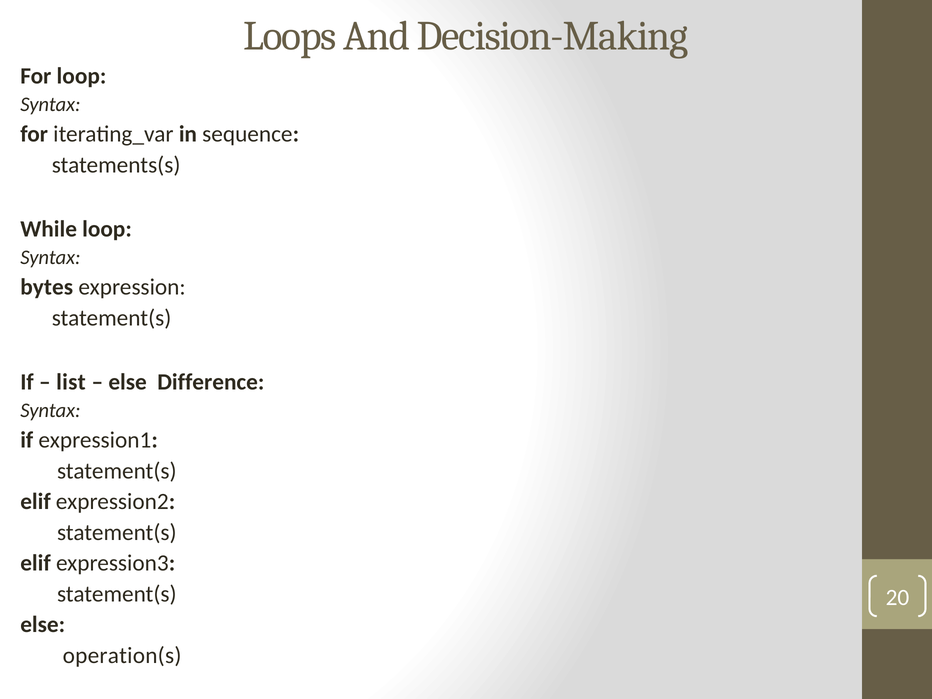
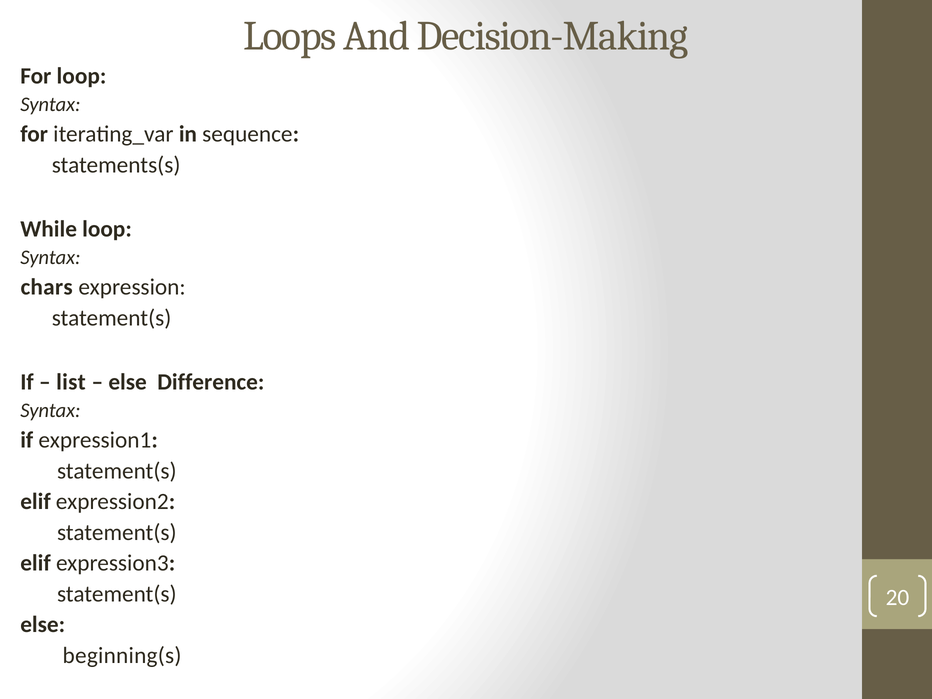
bytes: bytes -> chars
operation(s: operation(s -> beginning(s
